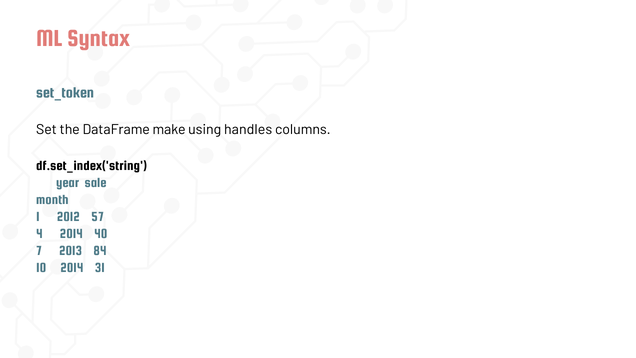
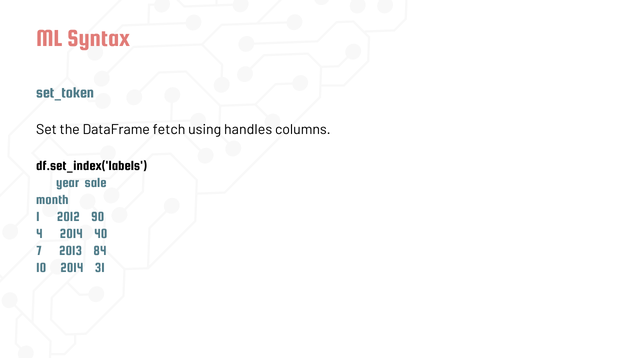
make: make -> fetch
df.set_index('string: df.set_index('string -> df.set_index('labels
57: 57 -> 90
